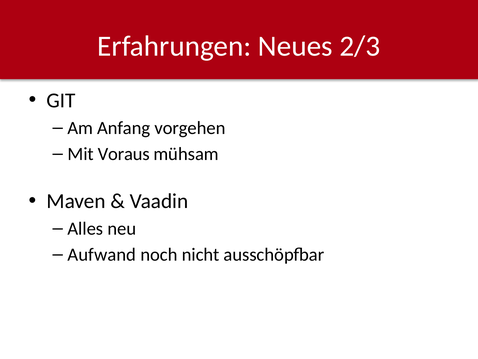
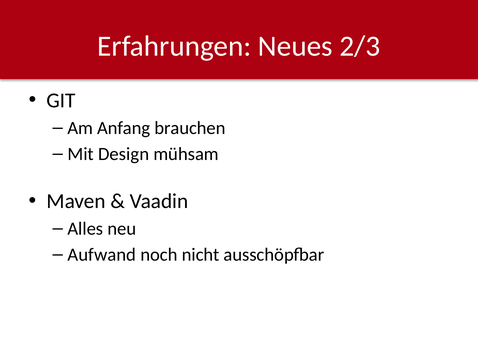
vorgehen: vorgehen -> brauchen
Voraus: Voraus -> Design
